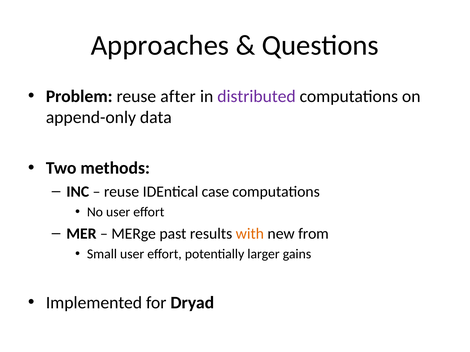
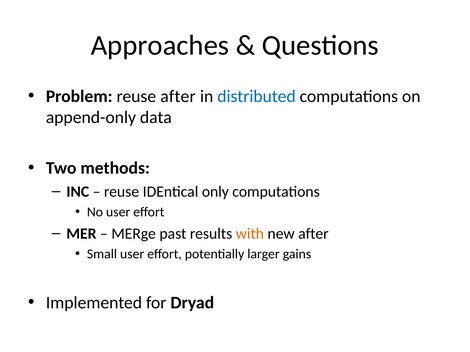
distributed colour: purple -> blue
case: case -> only
new from: from -> after
